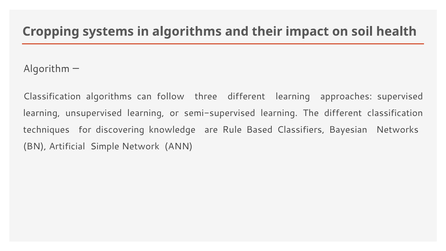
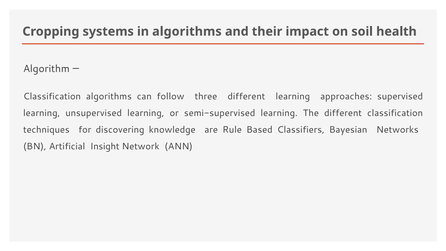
Simple: Simple -> Insight
